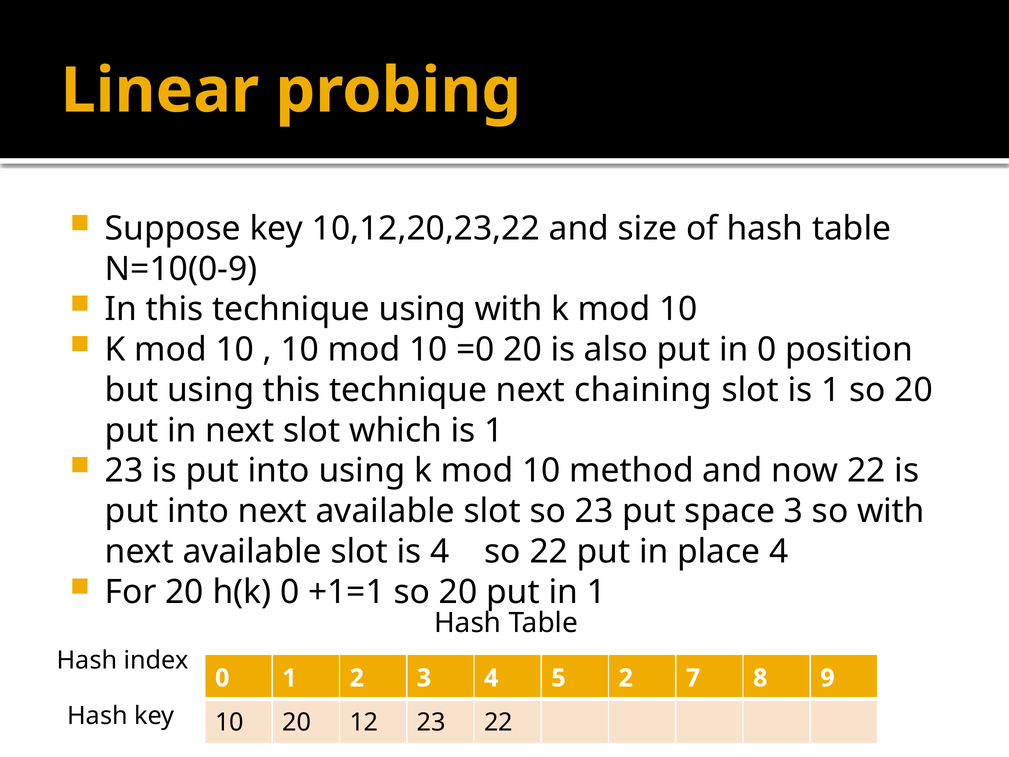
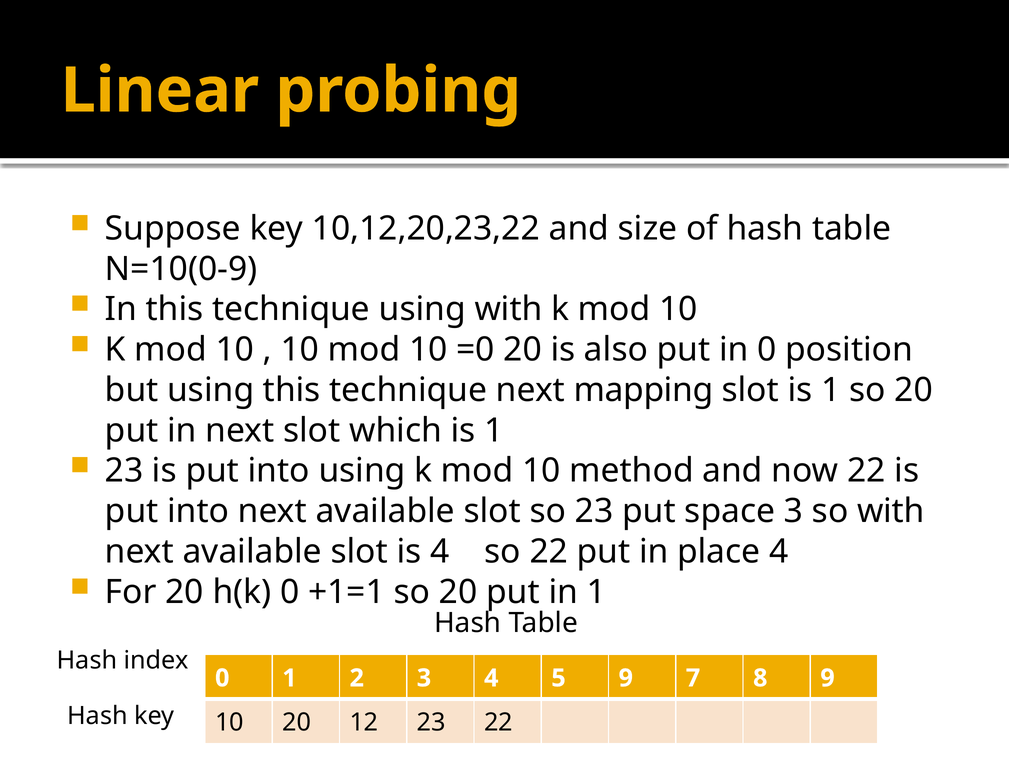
chaining: chaining -> mapping
5 2: 2 -> 9
